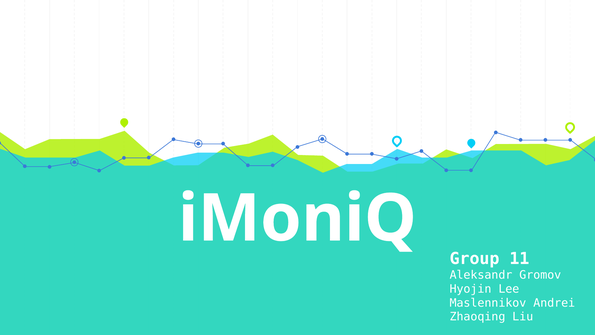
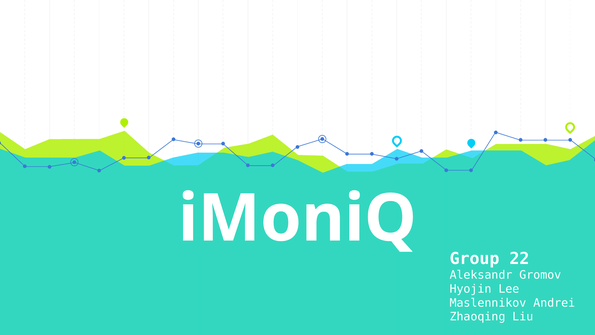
11: 11 -> 22
